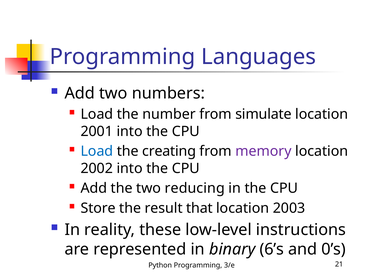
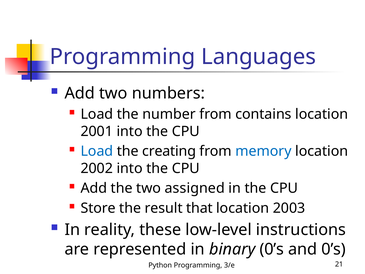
simulate: simulate -> contains
memory colour: purple -> blue
reducing: reducing -> assigned
binary 6’s: 6’s -> 0’s
